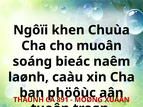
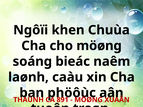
cho muoân: muoân -> möøng
